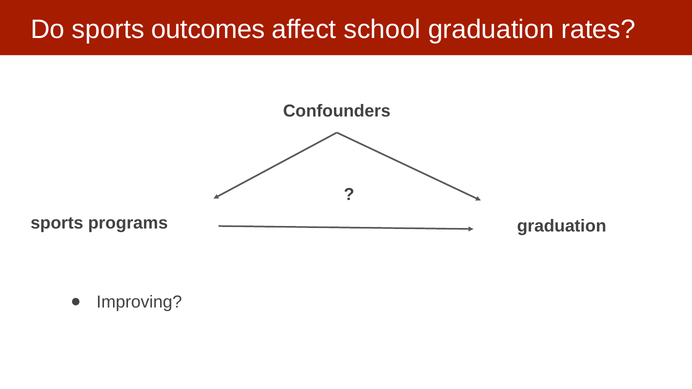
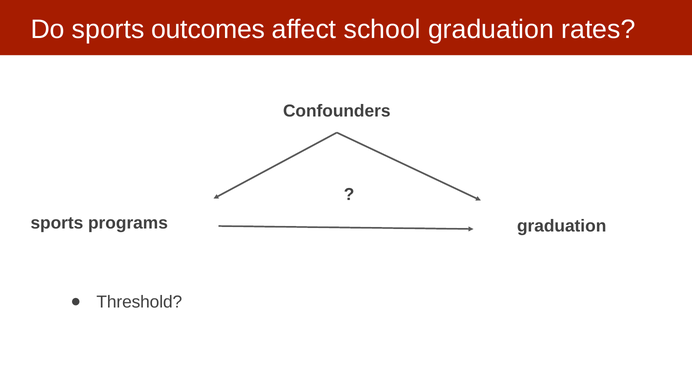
Improving: Improving -> Threshold
